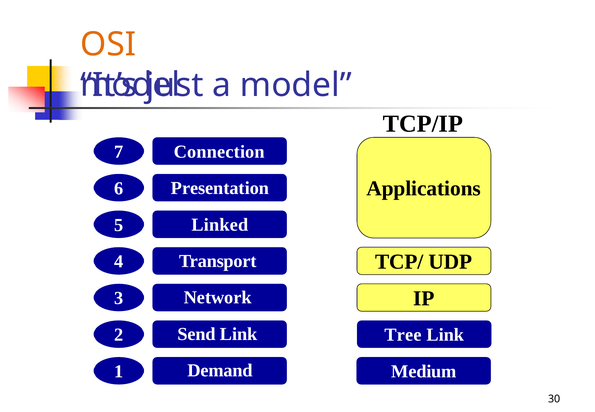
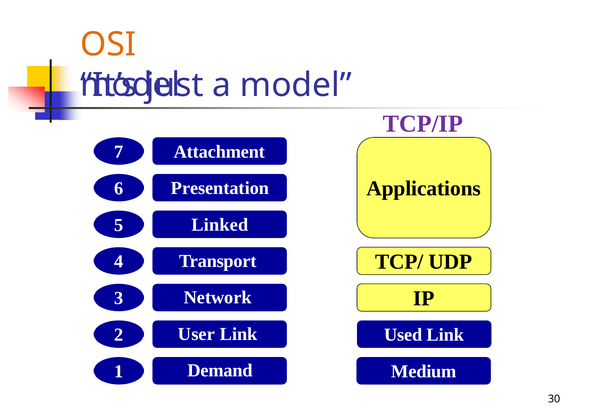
TCP/IP colour: black -> purple
Connection: Connection -> Attachment
Send: Send -> User
Tree: Tree -> Used
